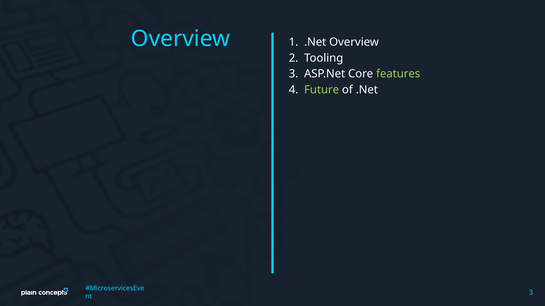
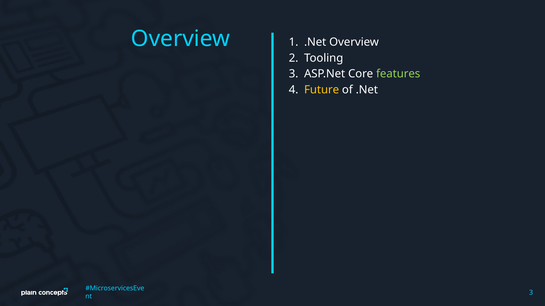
Future colour: light green -> yellow
